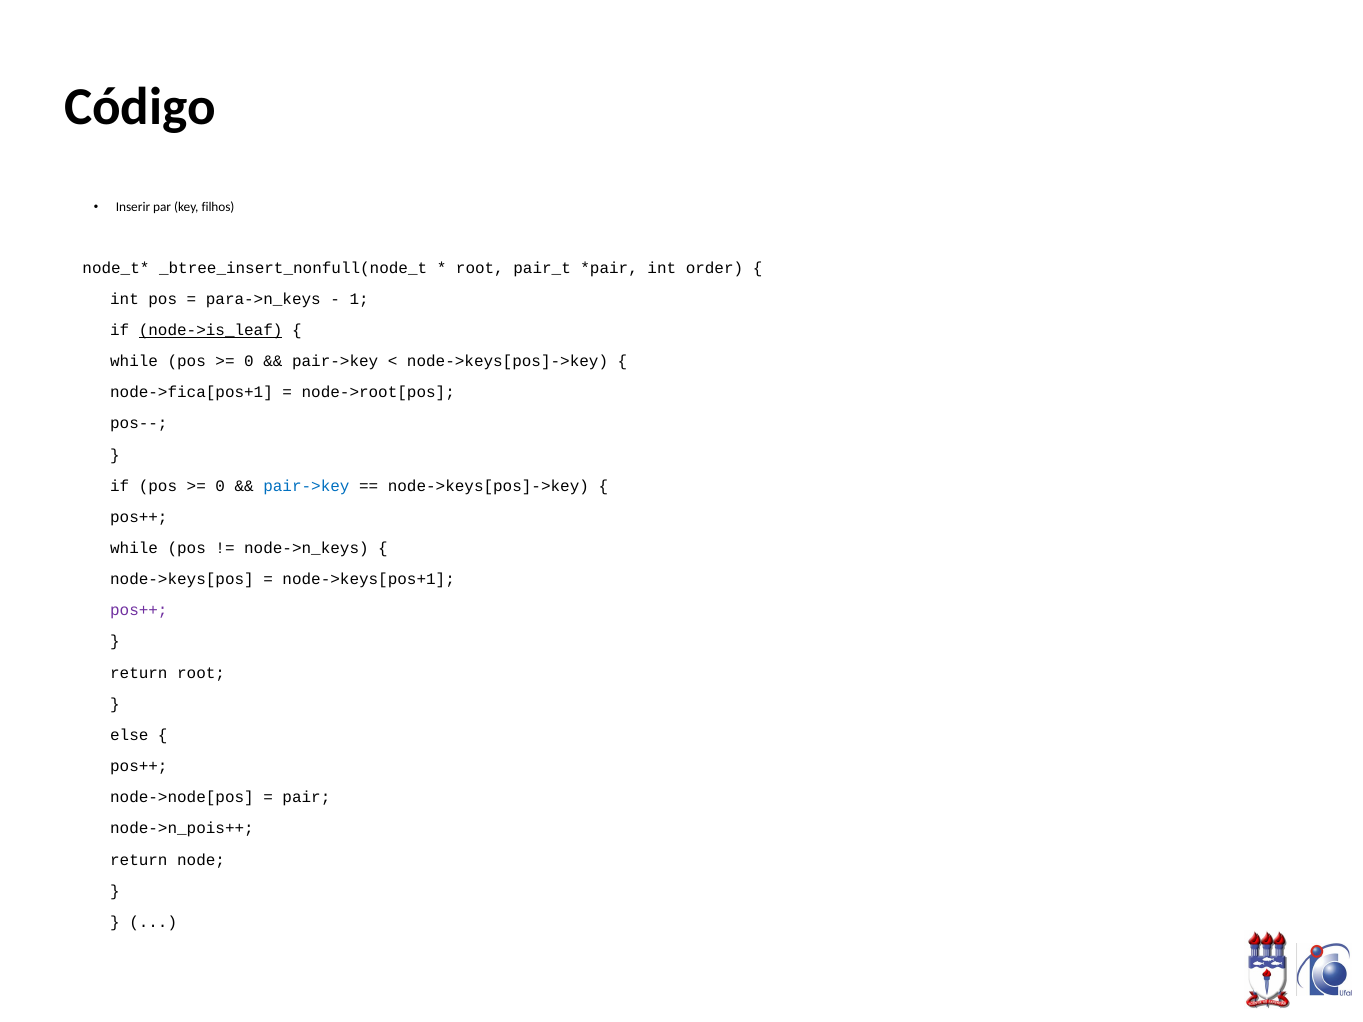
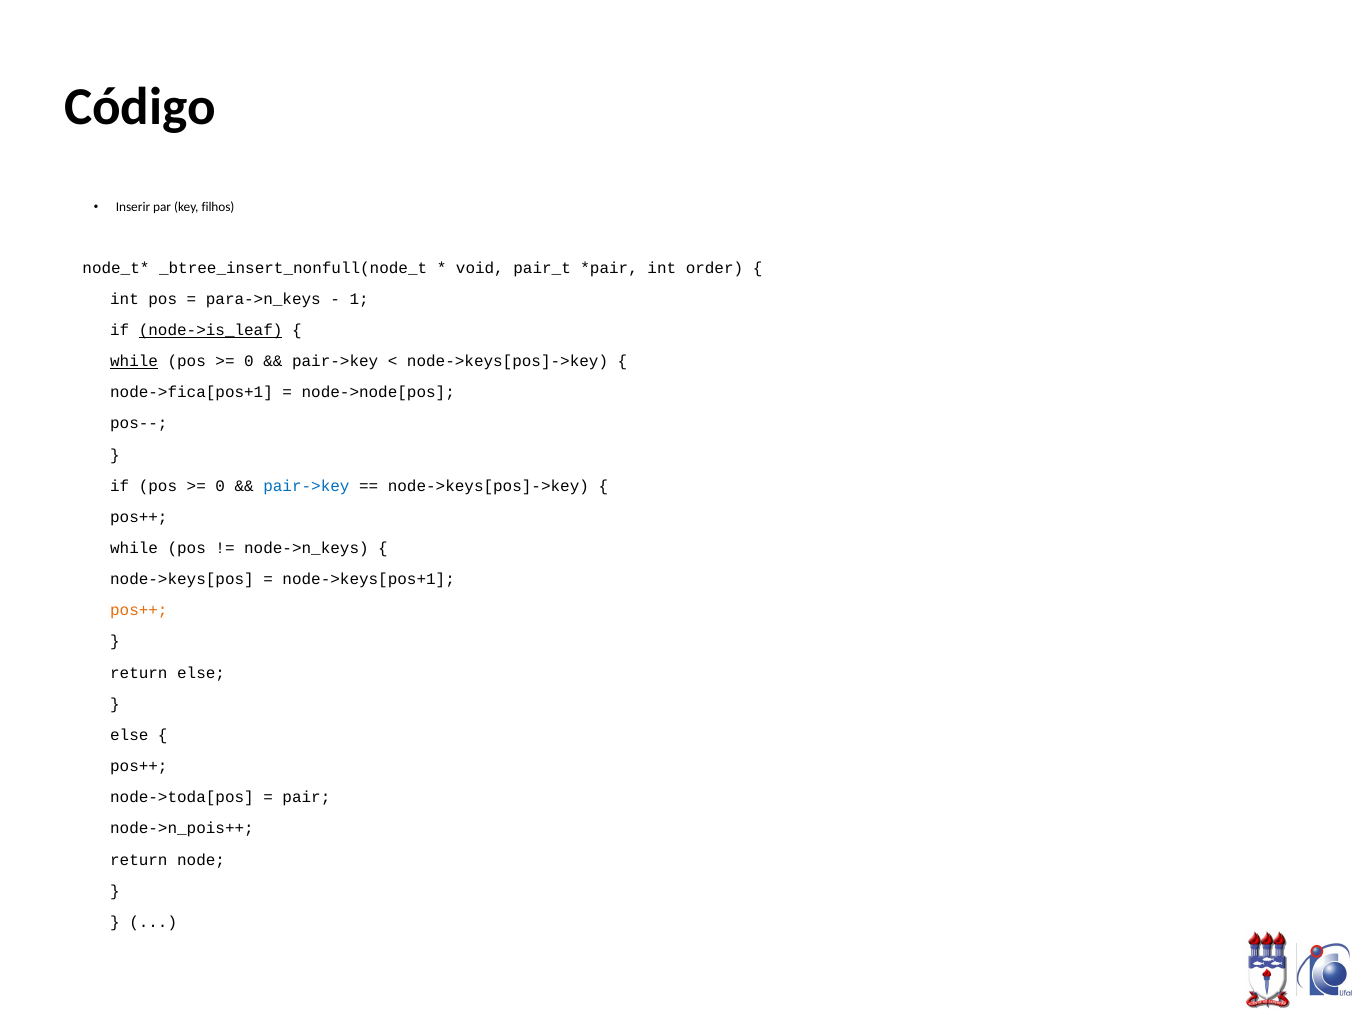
root at (480, 268): root -> void
while at (134, 361) underline: none -> present
node->root[pos: node->root[pos -> node->node[pos
pos++ at (139, 611) colour: purple -> orange
return root: root -> else
node->node[pos: node->node[pos -> node->toda[pos
